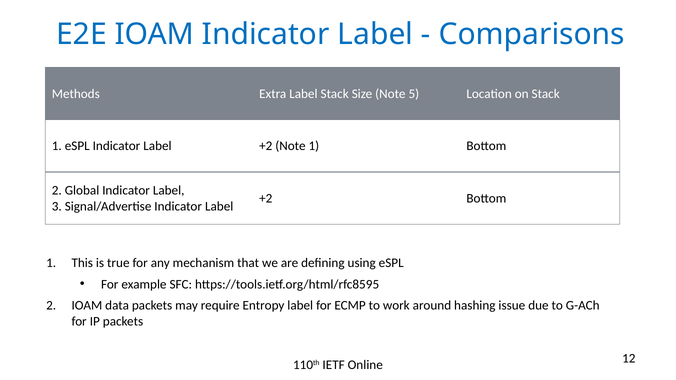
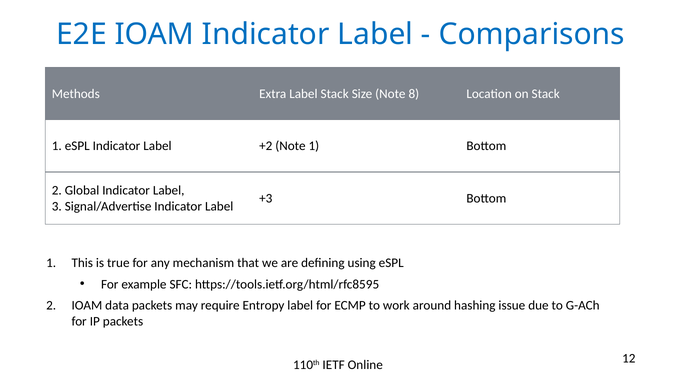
5: 5 -> 8
+2 at (266, 198): +2 -> +3
